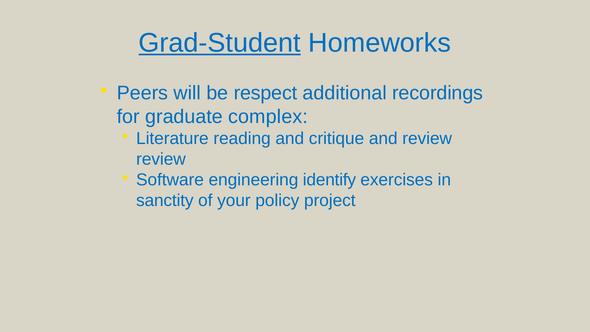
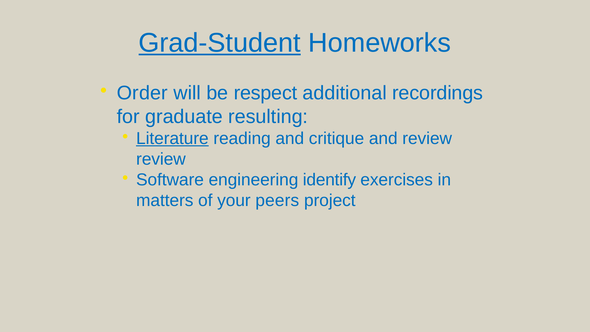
Peers: Peers -> Order
complex: complex -> resulting
Literature underline: none -> present
sanctity: sanctity -> matters
policy: policy -> peers
